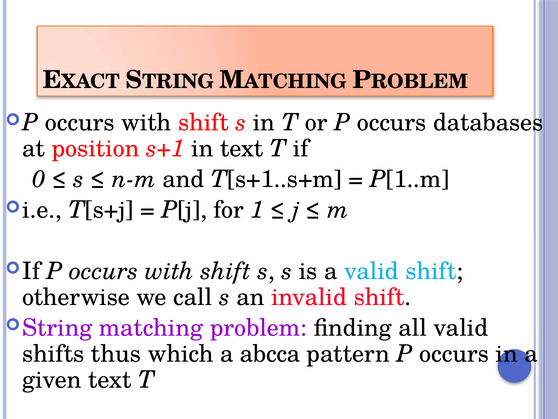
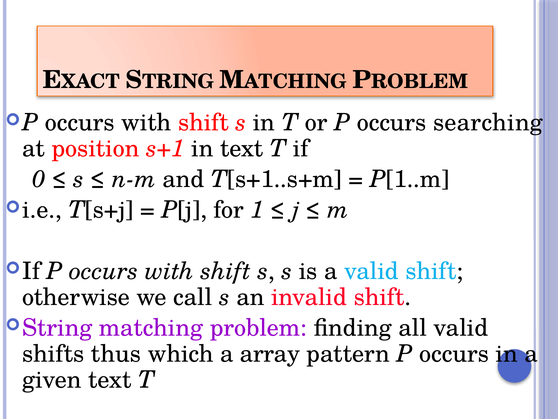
databases: databases -> searching
abcca: abcca -> array
